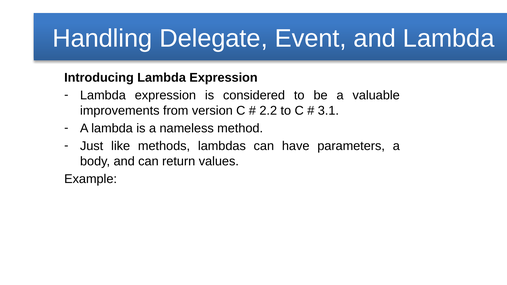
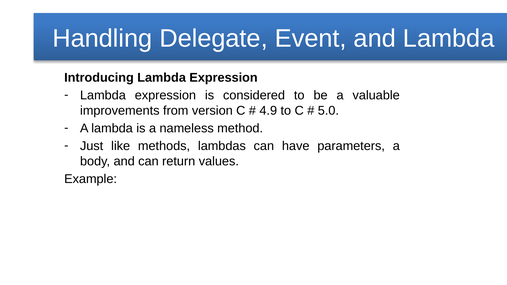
2.2: 2.2 -> 4.9
3.1: 3.1 -> 5.0
